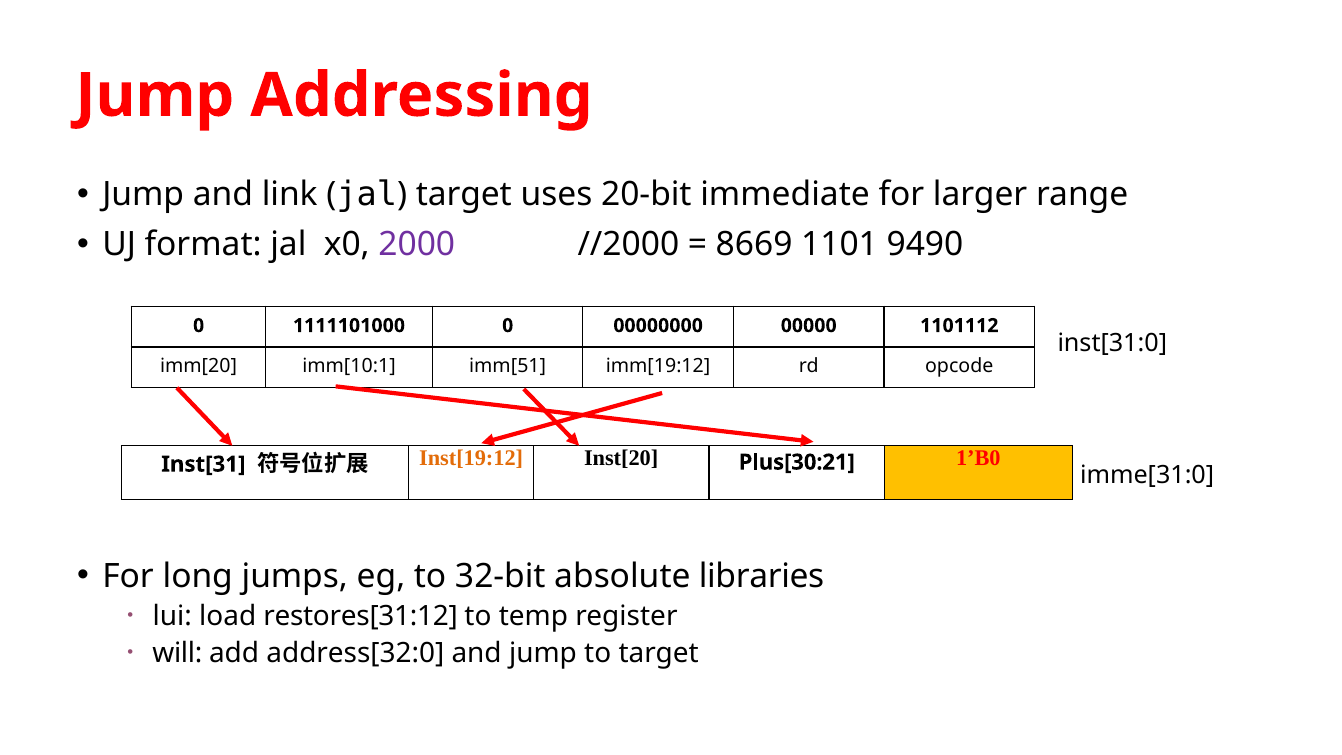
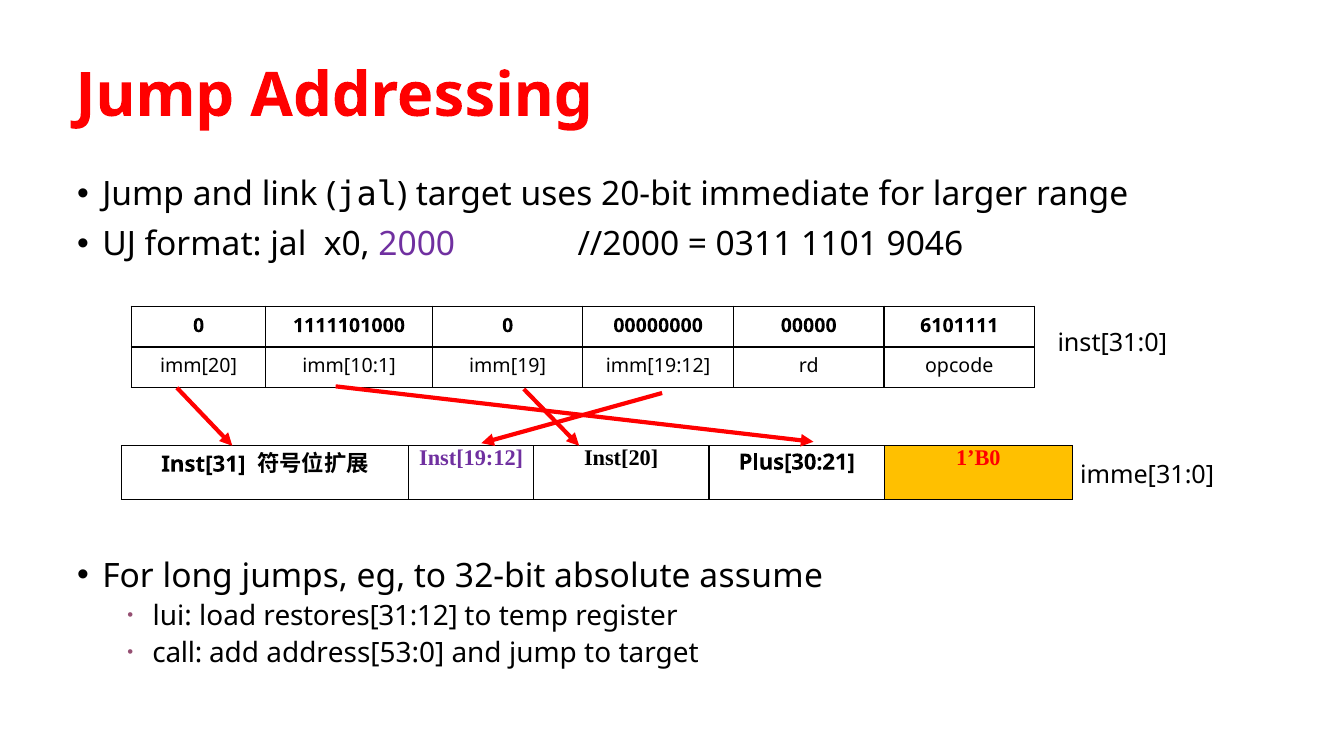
8669: 8669 -> 0311
9490: 9490 -> 9046
1101112: 1101112 -> 6101111
imm[51: imm[51 -> imm[19
Inst[19:12 colour: orange -> purple
libraries: libraries -> assume
will: will -> call
address[32:0: address[32:0 -> address[53:0
